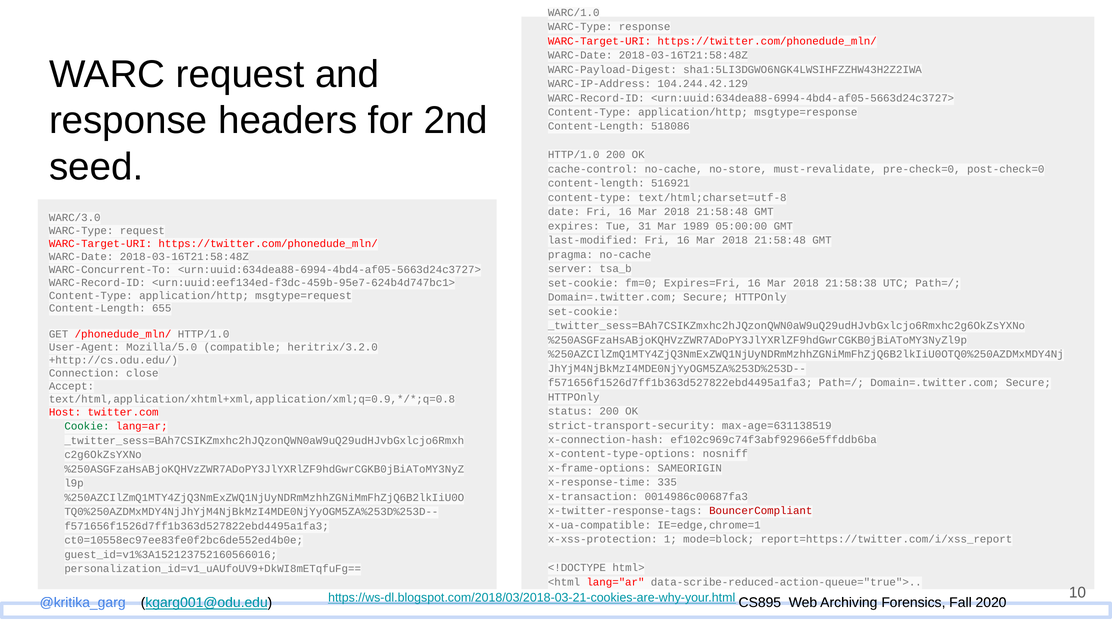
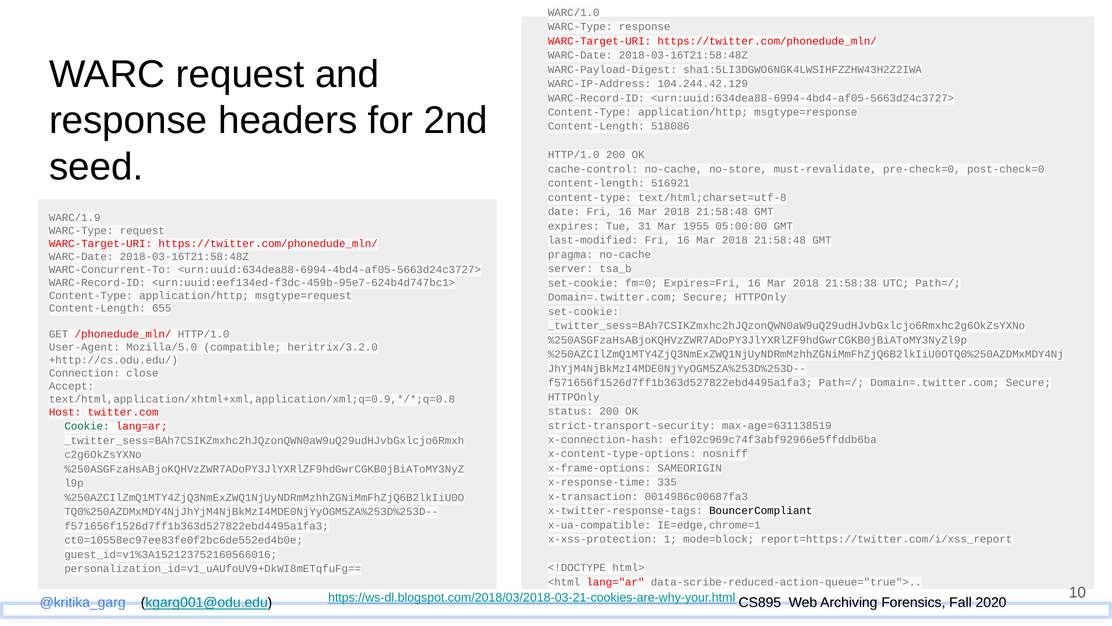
WARC/3.0: WARC/3.0 -> WARC/1.9
1989: 1989 -> 1955
BouncerCompliant colour: red -> black
